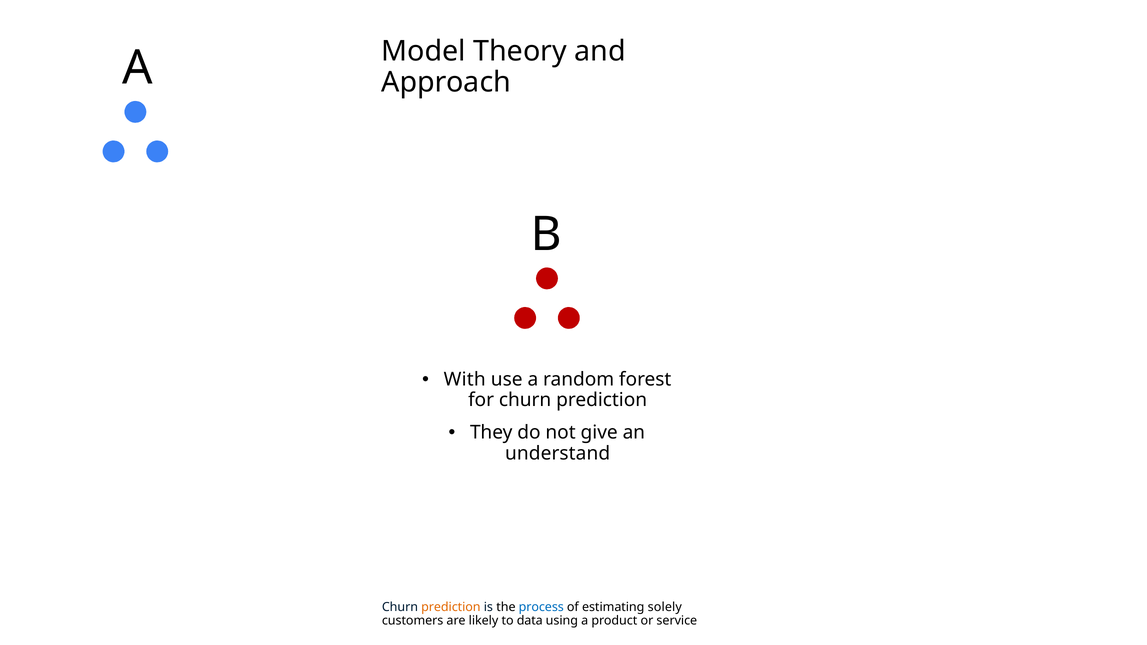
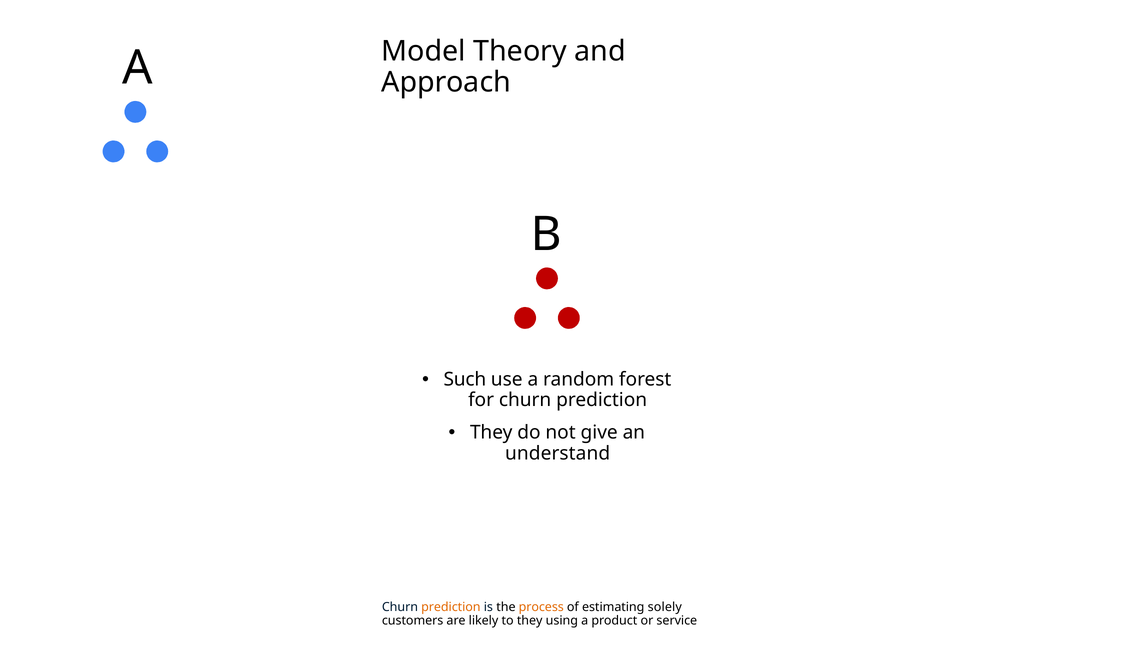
With: With -> Such
process colour: blue -> orange
to data: data -> they
